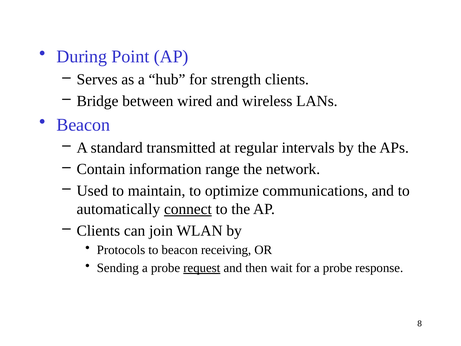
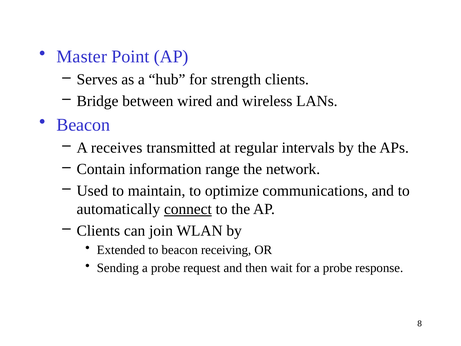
During: During -> Master
standard: standard -> receives
Protocols: Protocols -> Extended
request underline: present -> none
